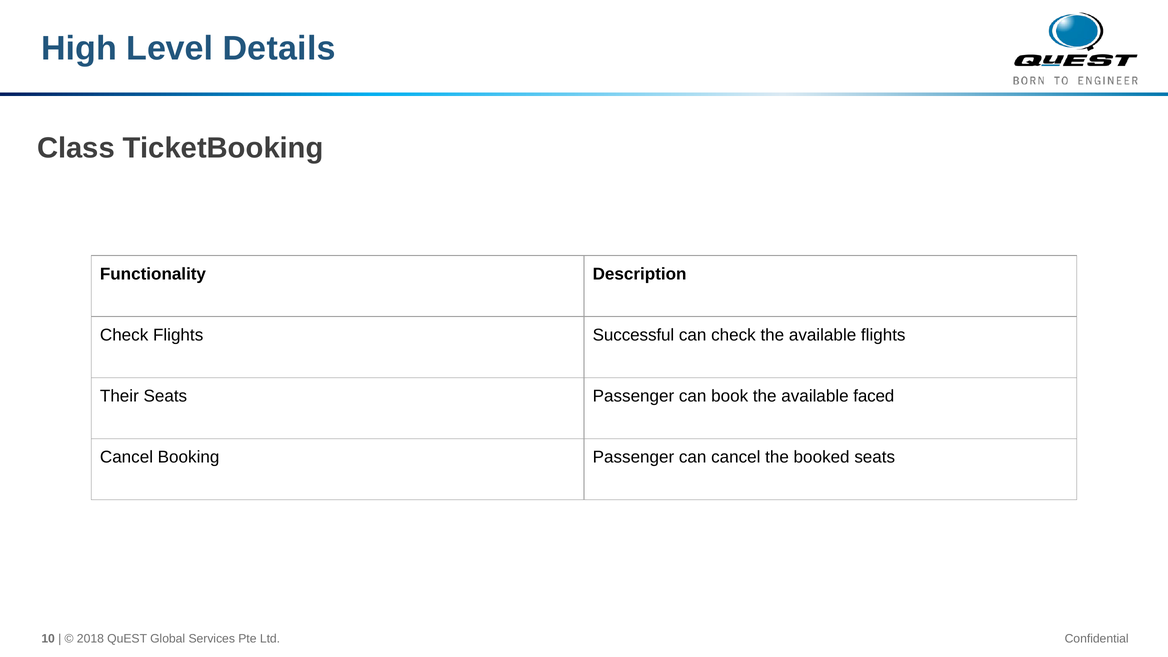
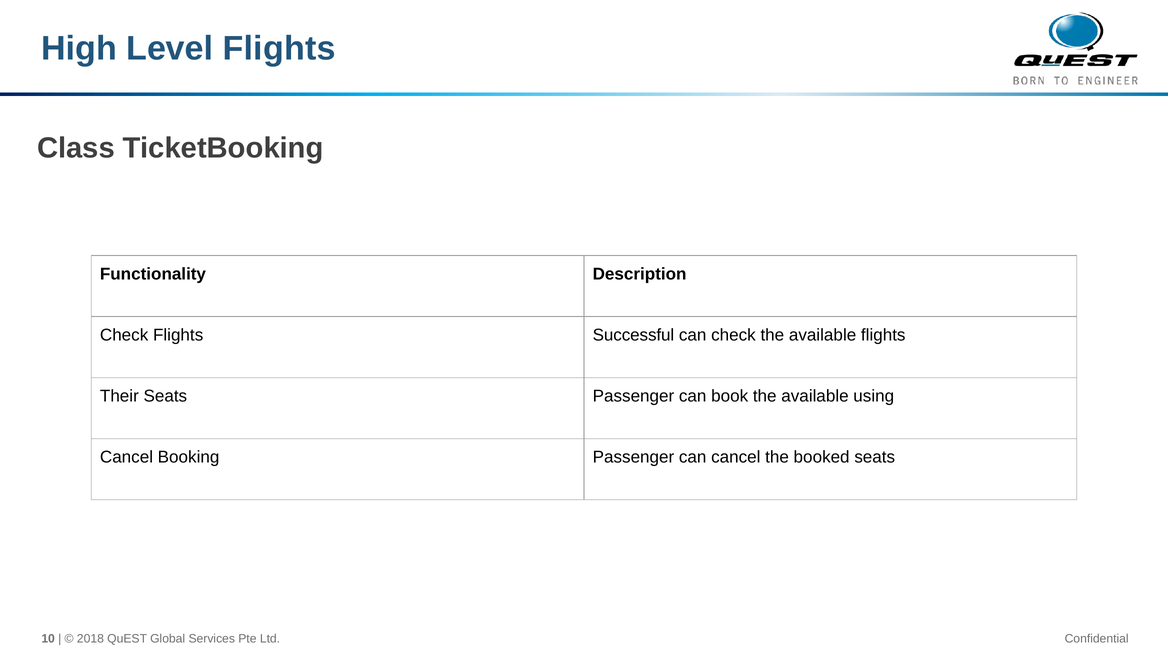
Level Details: Details -> Flights
faced: faced -> using
